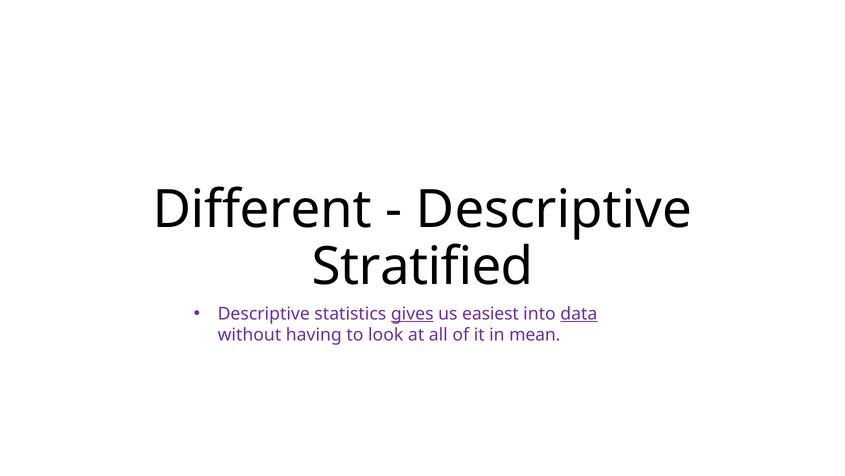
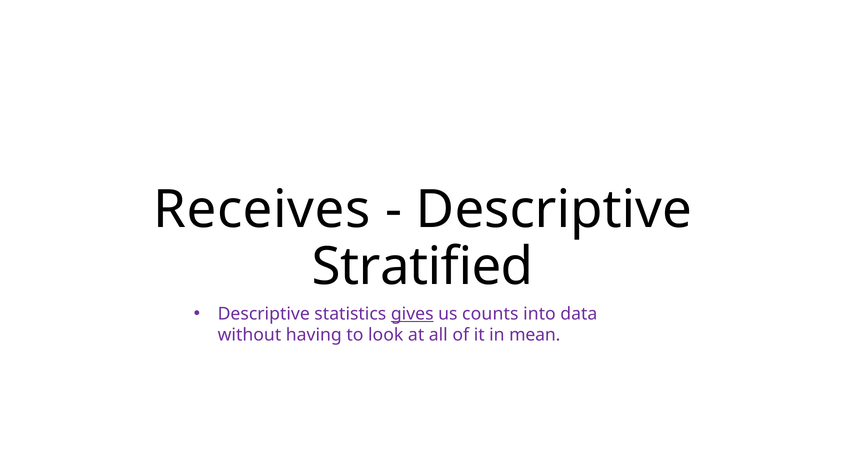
Different: Different -> Receives
easiest: easiest -> counts
data underline: present -> none
